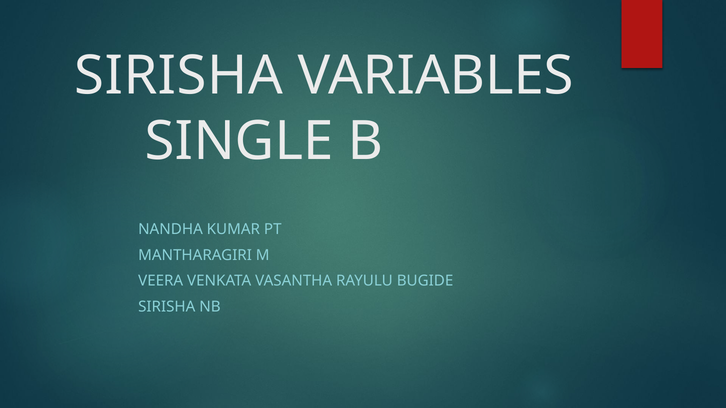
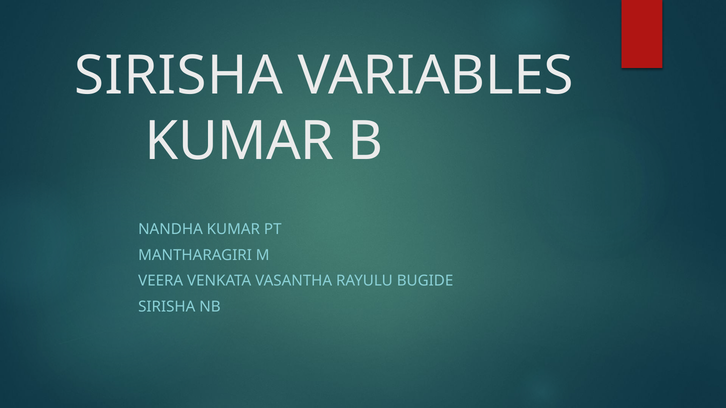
SINGLE at (239, 141): SINGLE -> KUMAR
